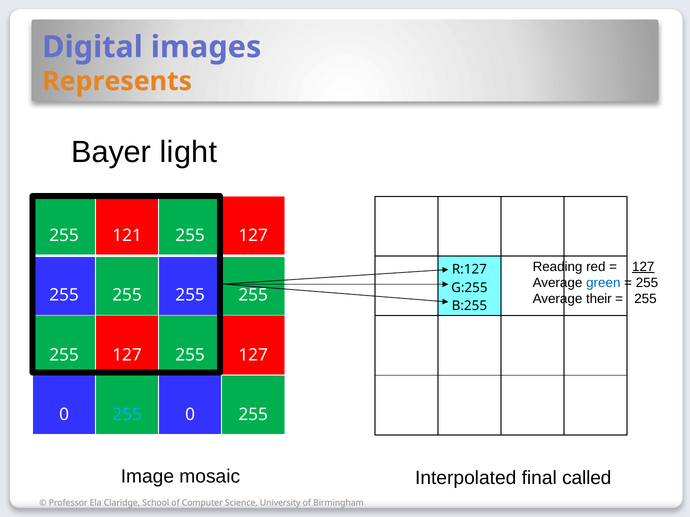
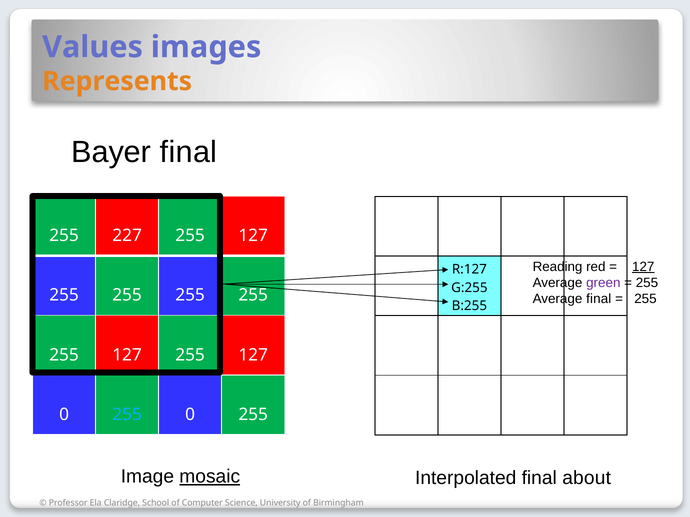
Digital: Digital -> Values
Bayer light: light -> final
121: 121 -> 227
green colour: blue -> purple
Average their: their -> final
mosaic underline: none -> present
called: called -> about
